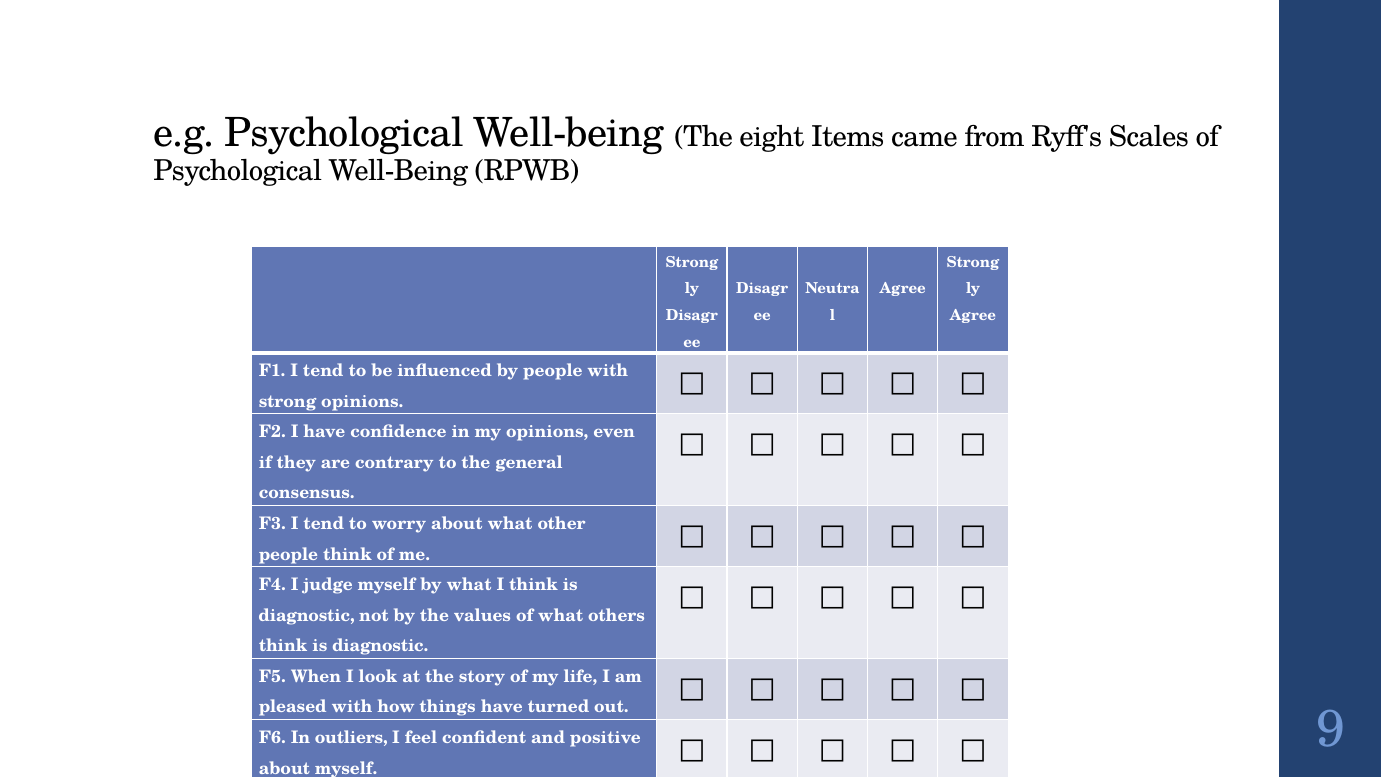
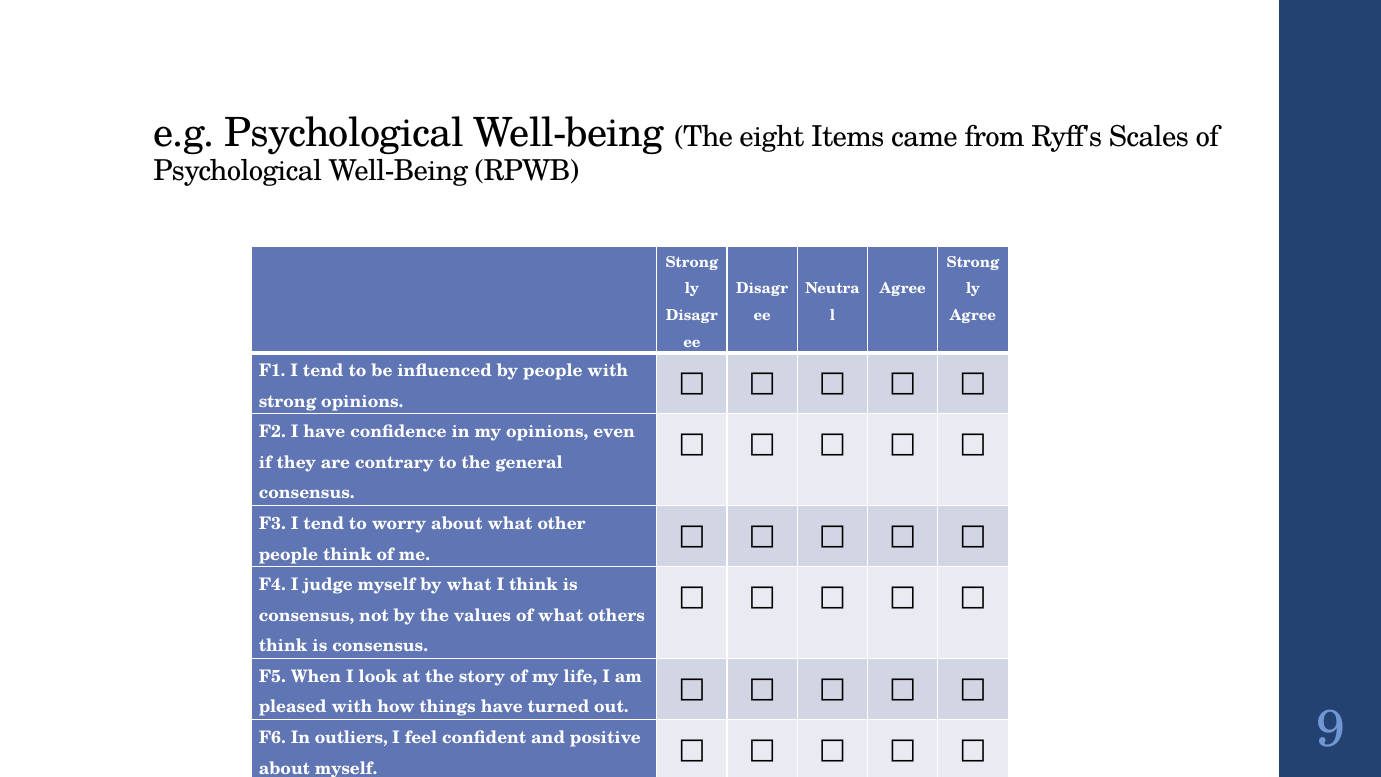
diagnostic at (307, 615): diagnostic -> consensus
diagnostic at (380, 646): diagnostic -> consensus
